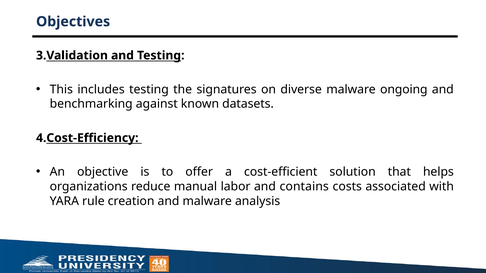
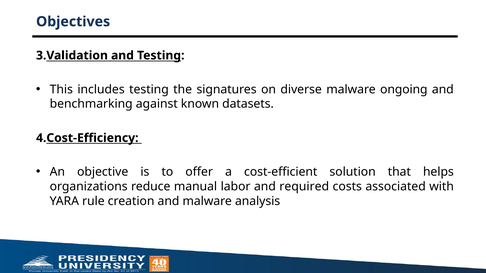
contains: contains -> required
